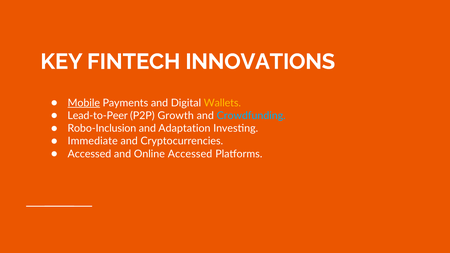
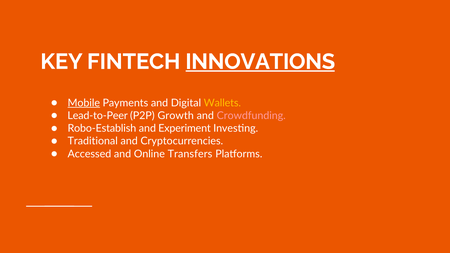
INNOVATIONS underline: none -> present
Crowdfunding colour: light blue -> pink
Robo-Inclusion: Robo-Inclusion -> Robo-Establish
Adaptation: Adaptation -> Experiment
Immediate: Immediate -> Traditional
Online Accessed: Accessed -> Transfers
